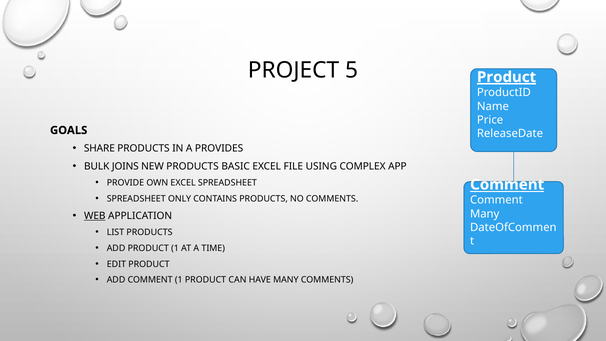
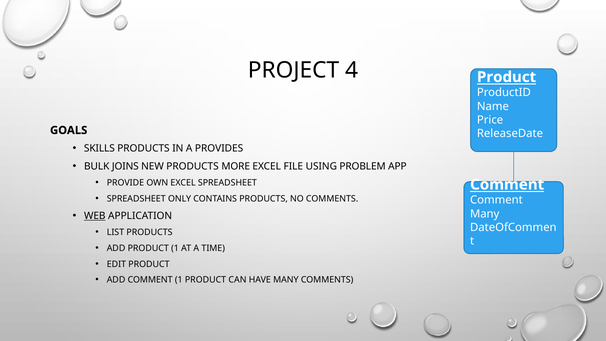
5: 5 -> 4
Product at (507, 77) underline: present -> none
SHARE: SHARE -> SKILLS
BASIC: BASIC -> MORE
COMPLEX: COMPLEX -> PROBLEM
